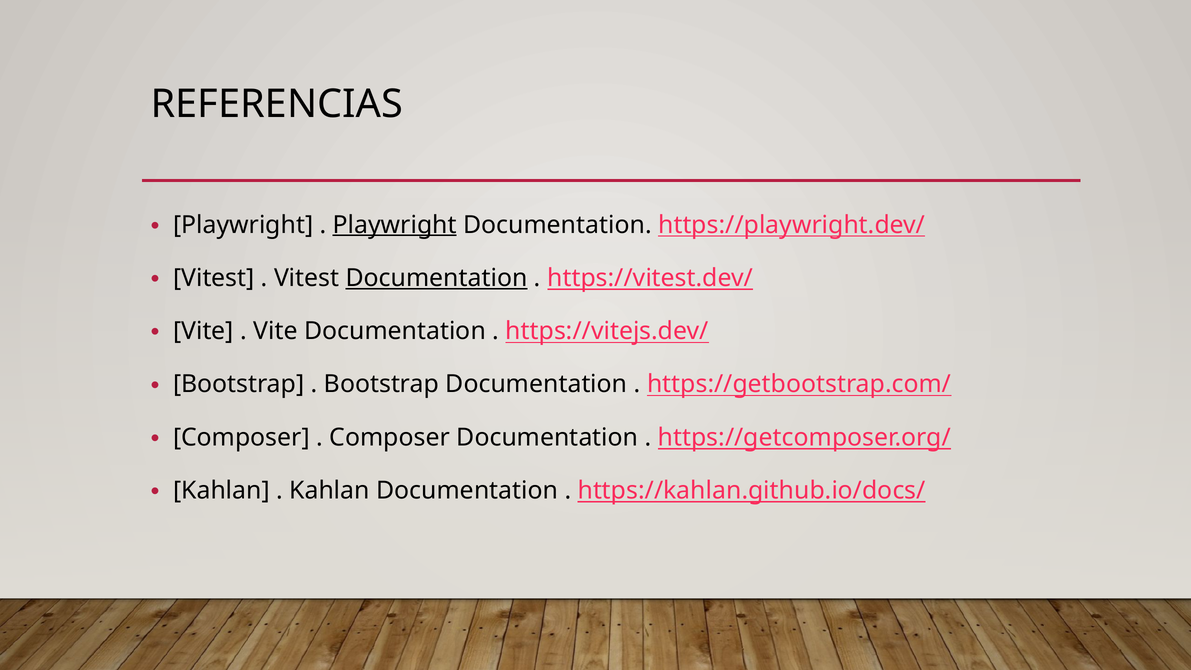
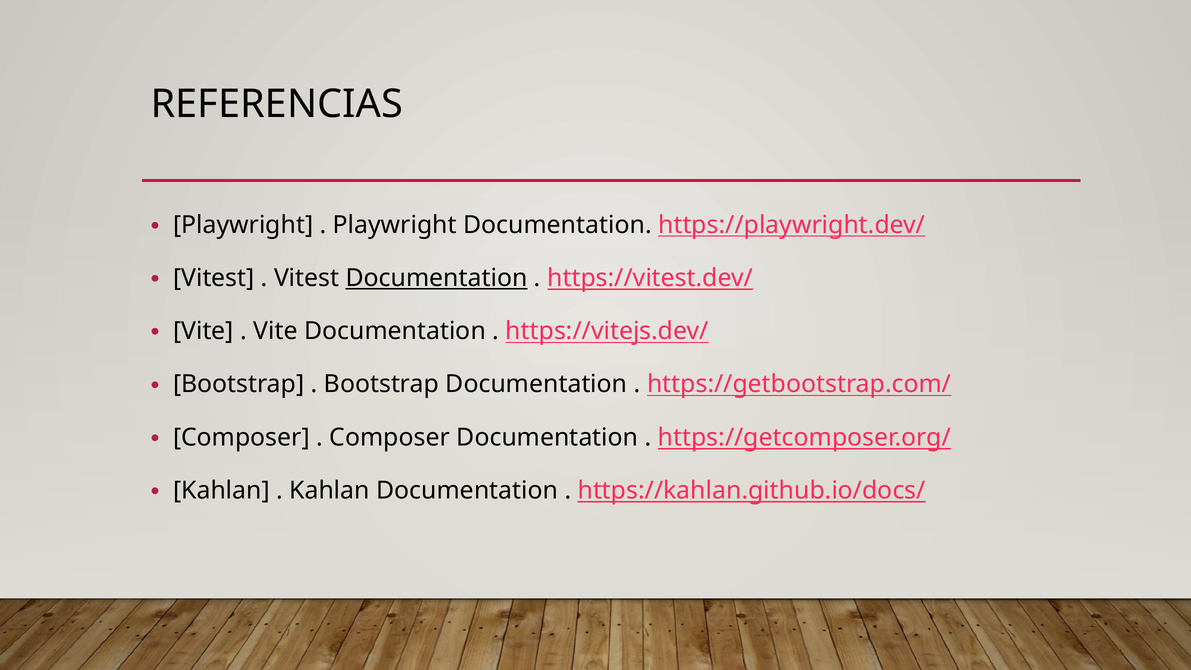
Playwright at (395, 225) underline: present -> none
